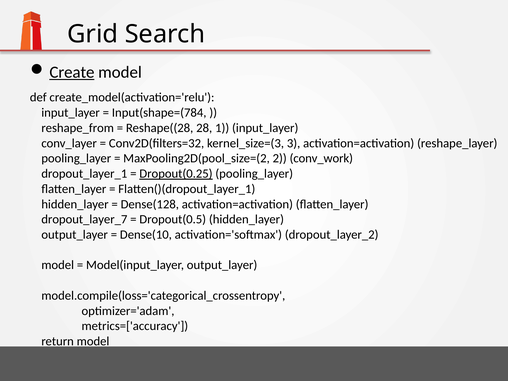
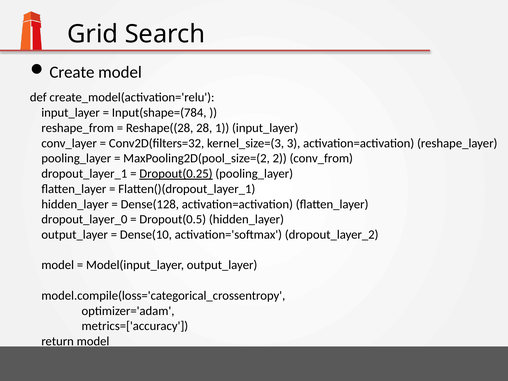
Create underline: present -> none
conv_work: conv_work -> conv_from
dropout_layer_7: dropout_layer_7 -> dropout_layer_0
